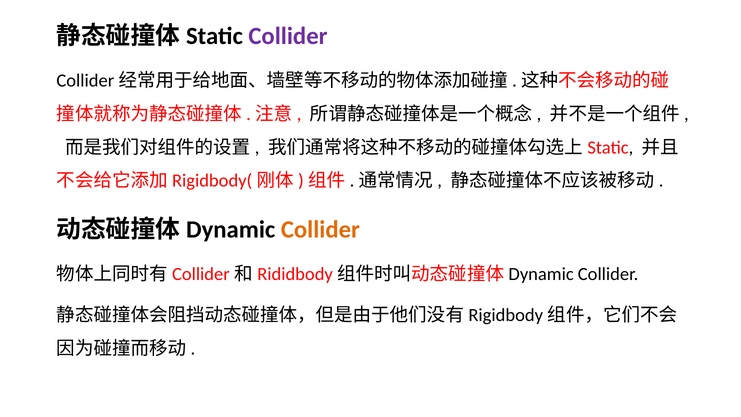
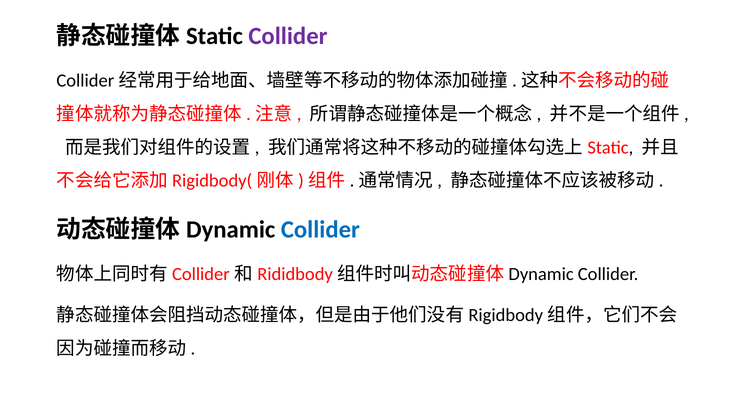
Collider at (320, 230) colour: orange -> blue
